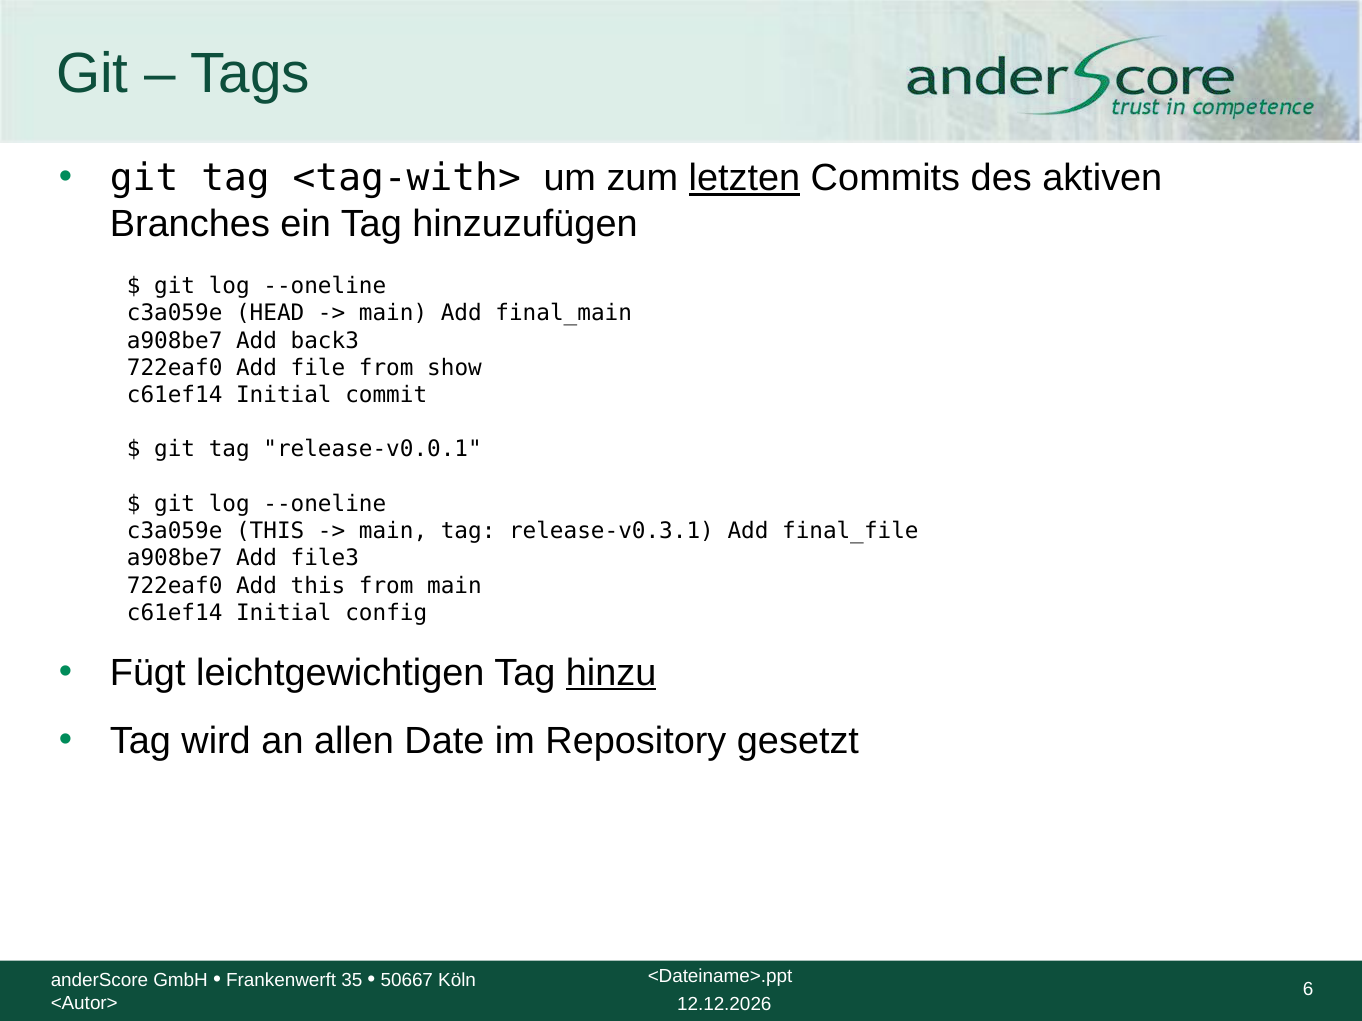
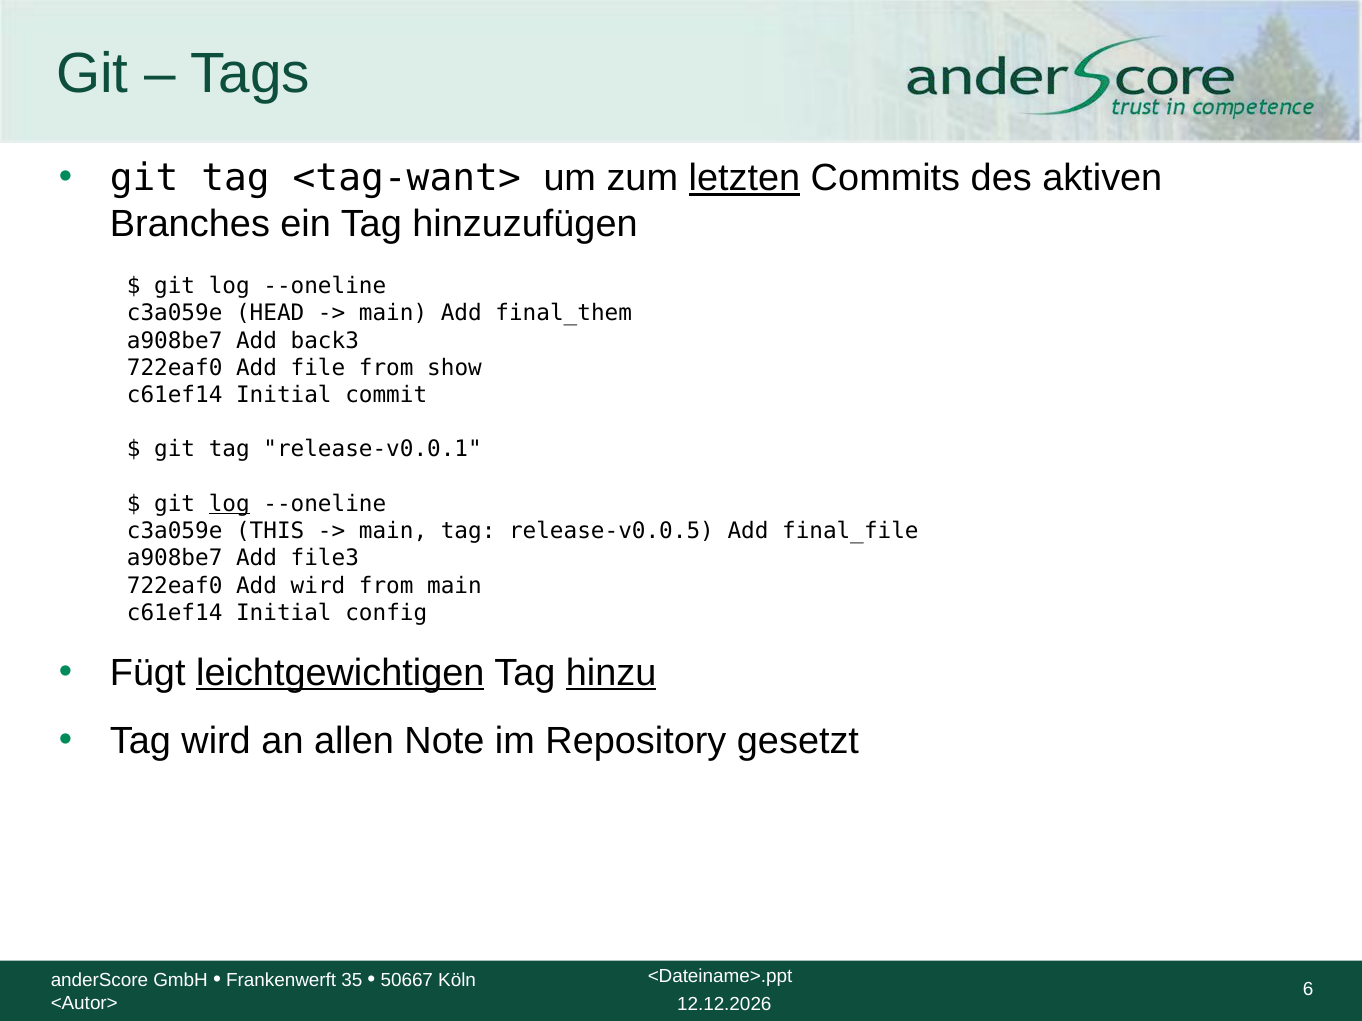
<tag-with>: <tag-with> -> <tag-want>
final_main: final_main -> final_them
log at (229, 504) underline: none -> present
release-v0.3.1: release-v0.3.1 -> release-v0.0.5
Add this: this -> wird
leichtgewichtigen underline: none -> present
Date: Date -> Note
